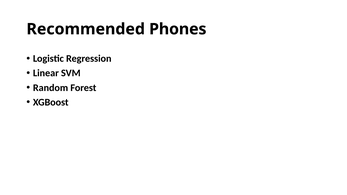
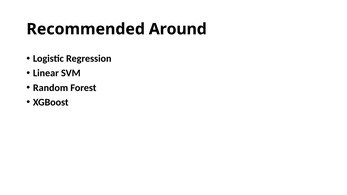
Phones: Phones -> Around
